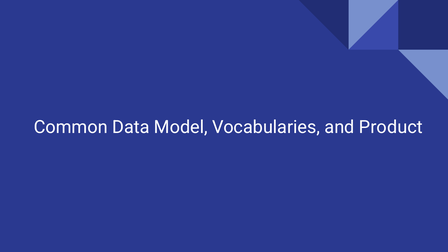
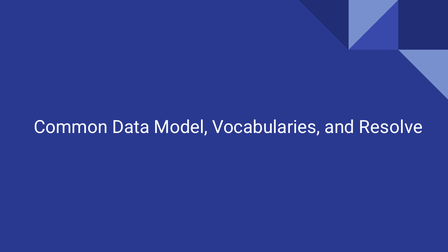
Product: Product -> Resolve
